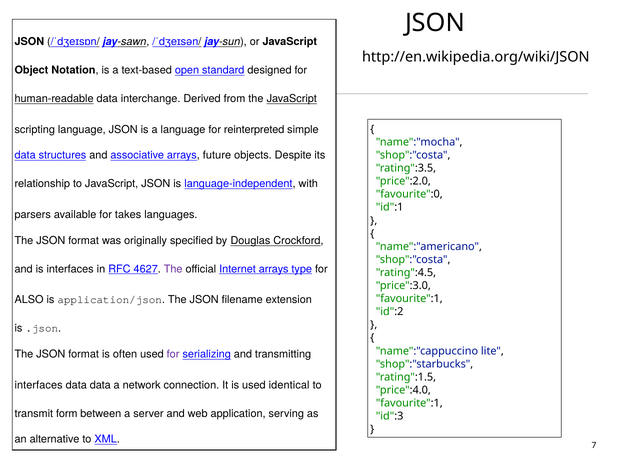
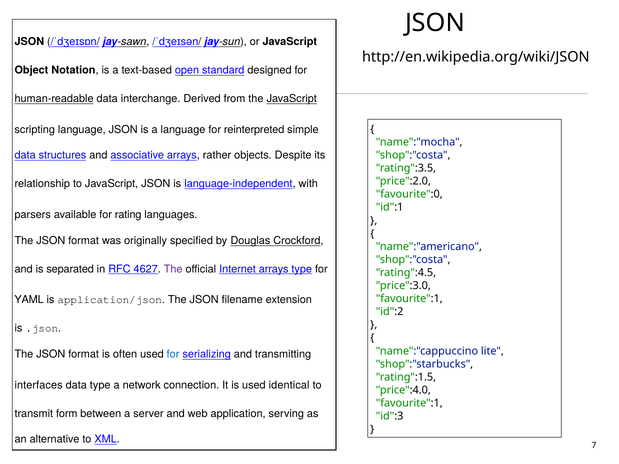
future: future -> rather
takes: takes -> rating
is interfaces: interfaces -> separated
ALSO: ALSO -> YAML
for at (173, 354) colour: purple -> blue
data data: data -> type
